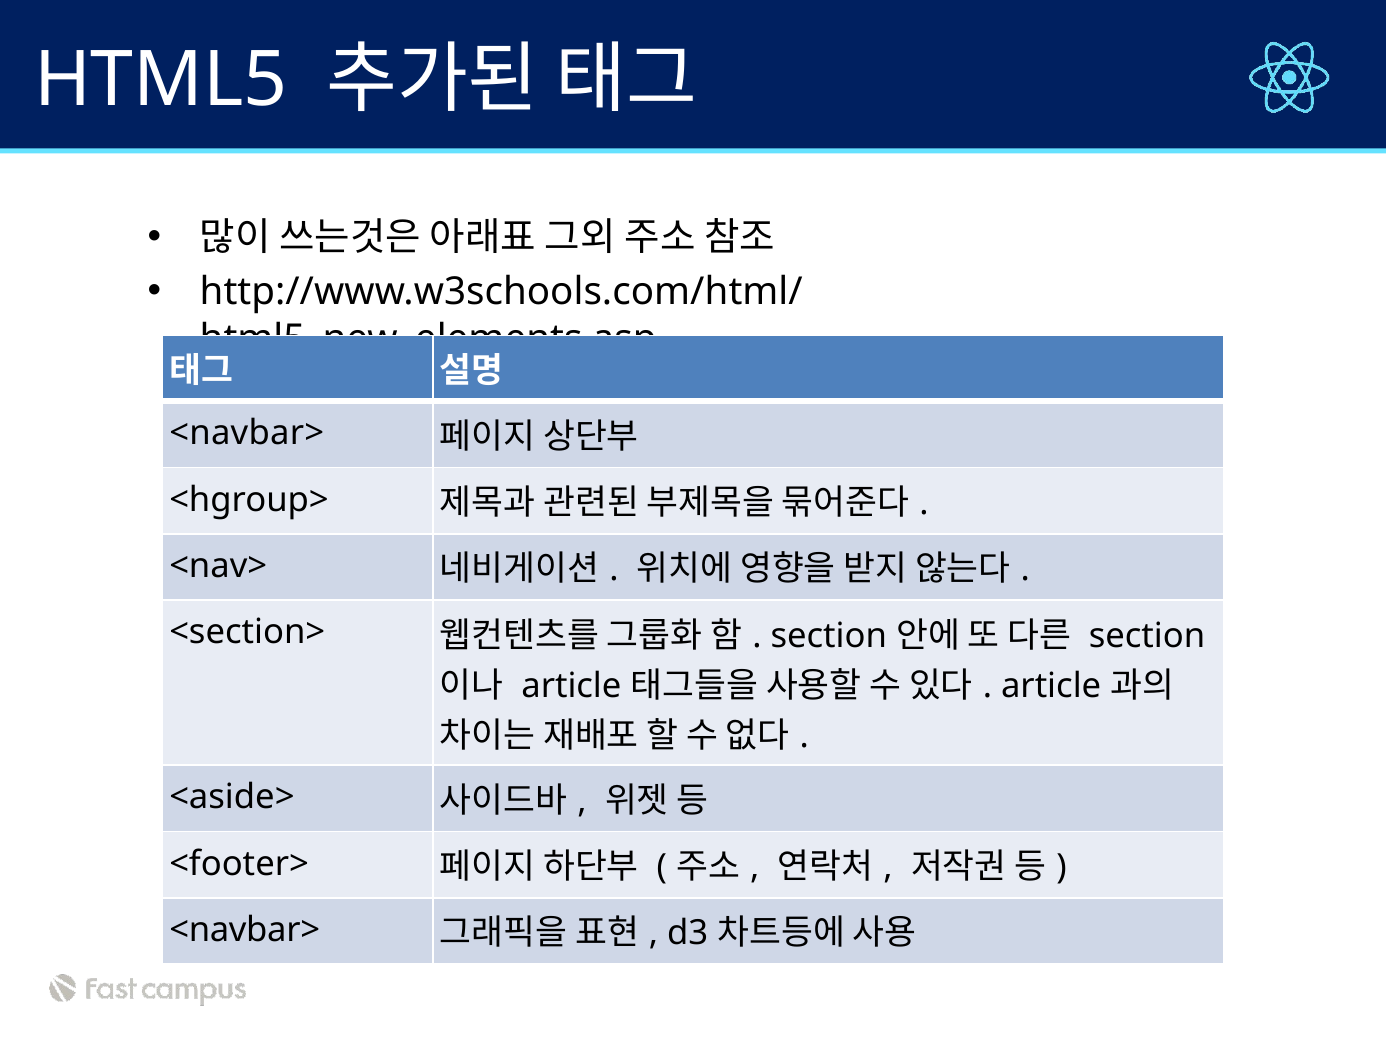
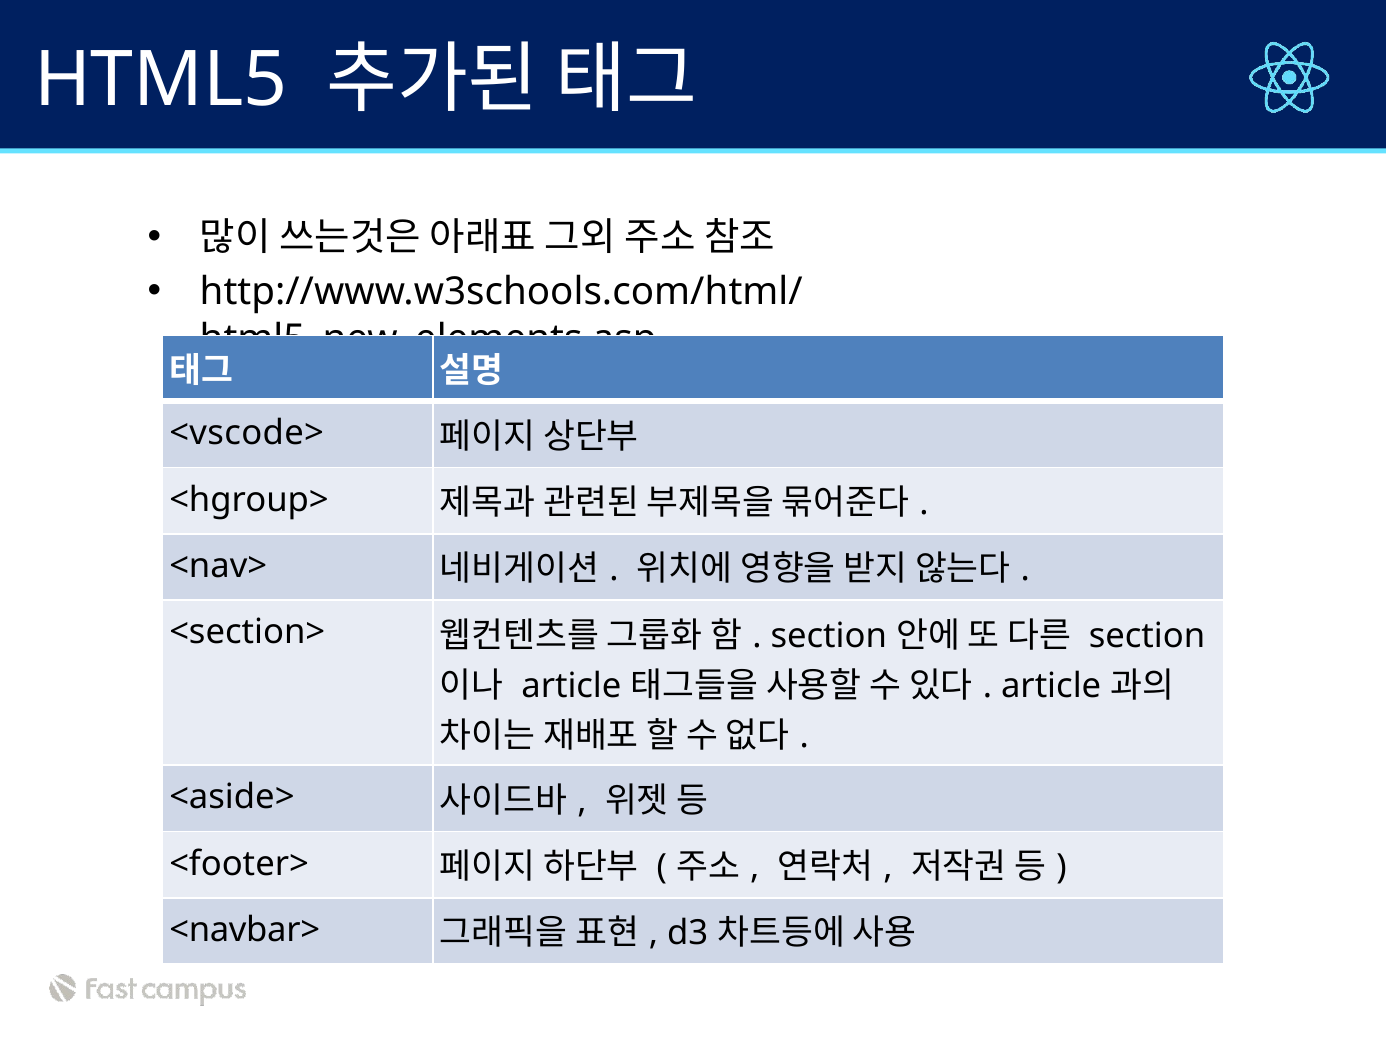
<navbar> at (247, 434): <navbar> -> <vscode>
